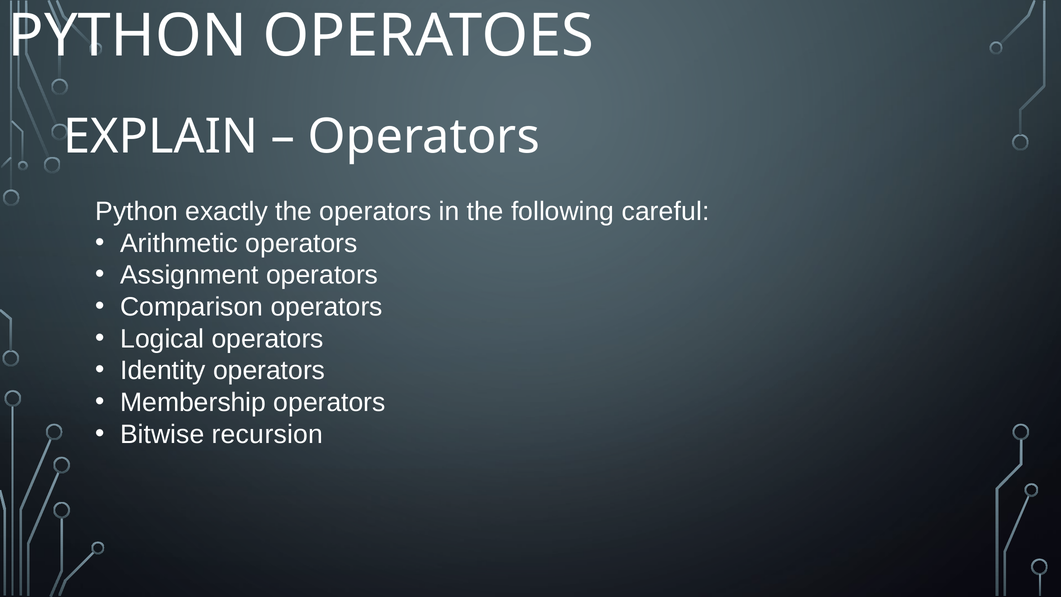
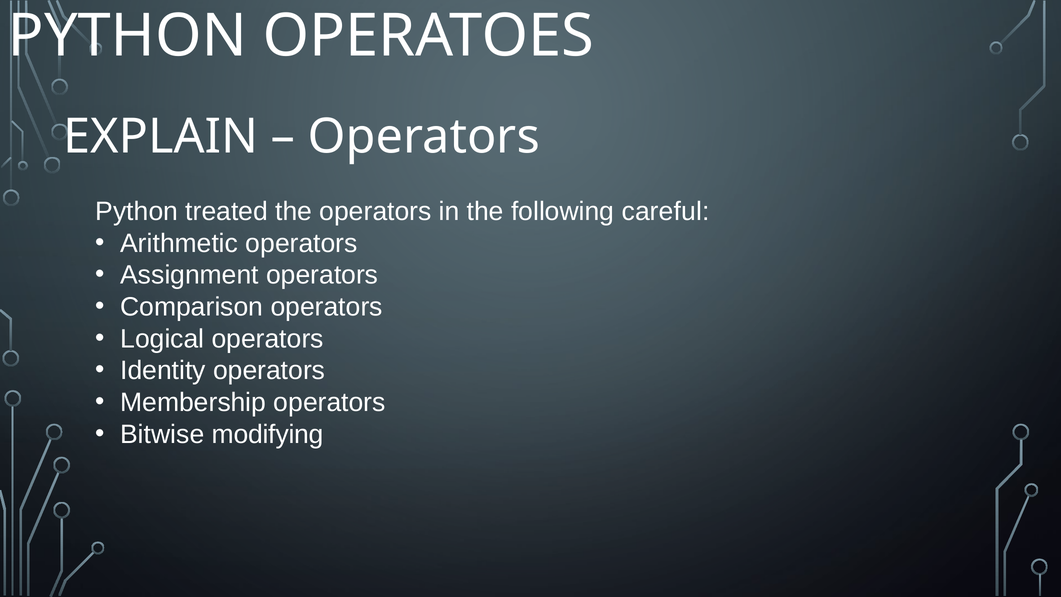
exactly: exactly -> treated
recursion: recursion -> modifying
